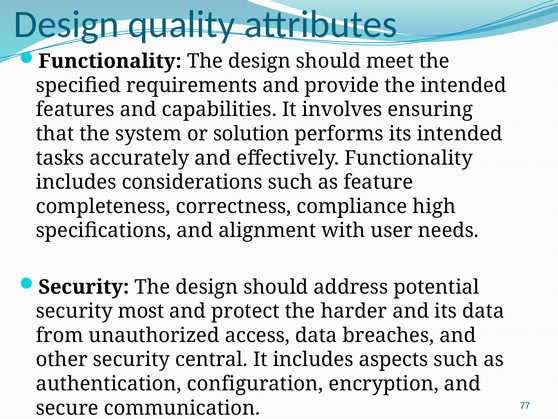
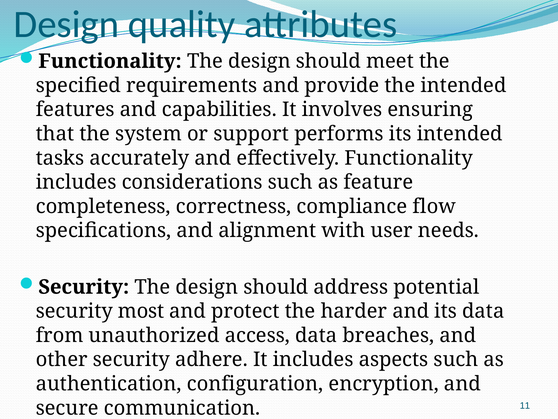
solution: solution -> support
high: high -> flow
central: central -> adhere
77: 77 -> 11
